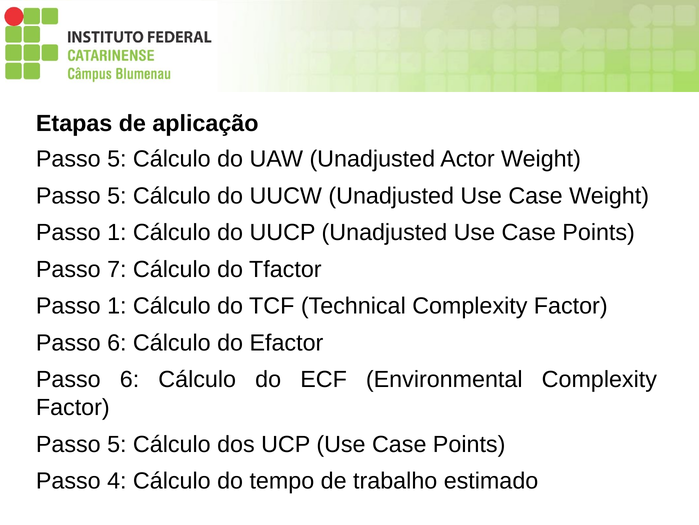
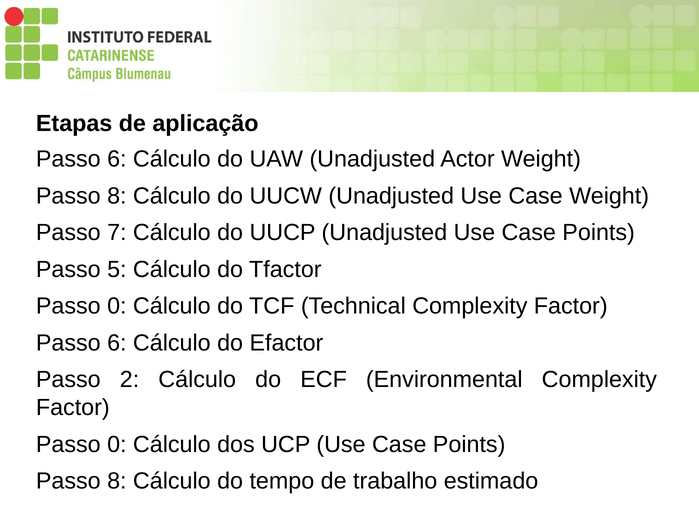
5 at (117, 159): 5 -> 6
5 at (117, 196): 5 -> 8
1 at (117, 232): 1 -> 7
7: 7 -> 5
1 at (117, 306): 1 -> 0
6 at (130, 379): 6 -> 2
5 at (117, 444): 5 -> 0
4 at (117, 480): 4 -> 8
